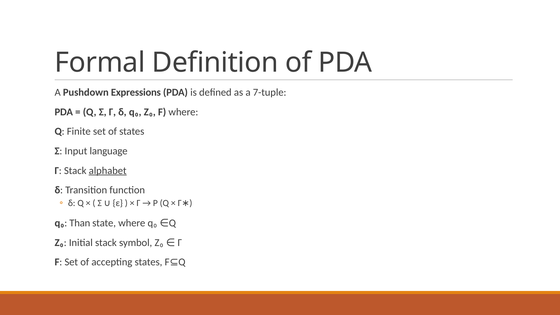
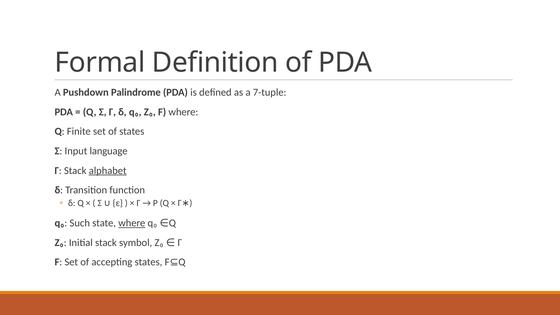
Expressions: Expressions -> Palindrome
Than: Than -> Such
where at (132, 223) underline: none -> present
